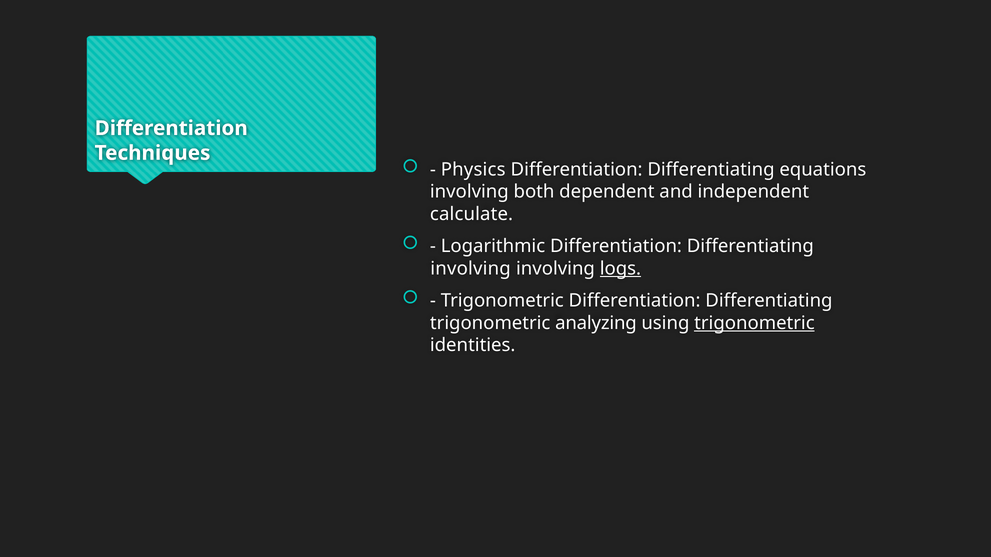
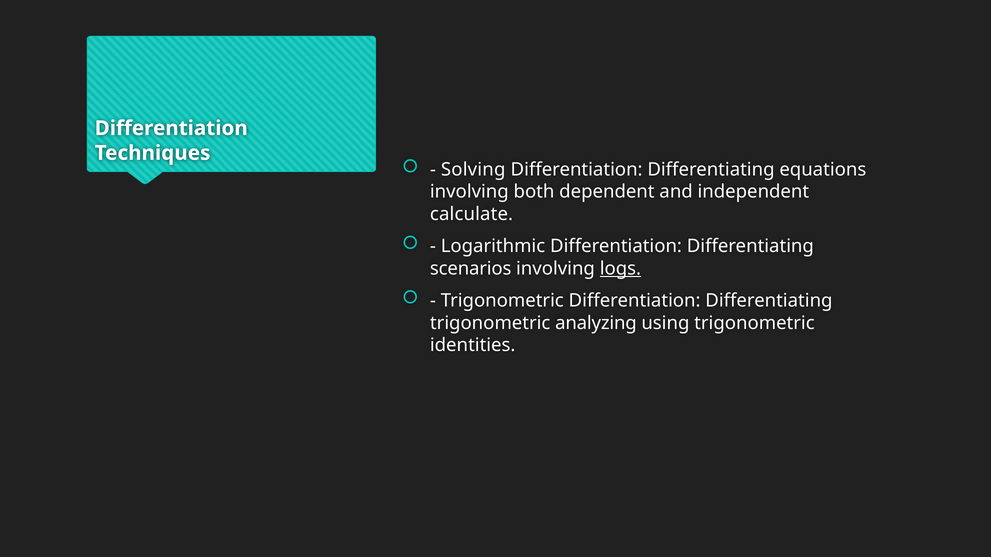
Physics: Physics -> Solving
involving at (471, 269): involving -> scenarios
trigonometric at (754, 323) underline: present -> none
